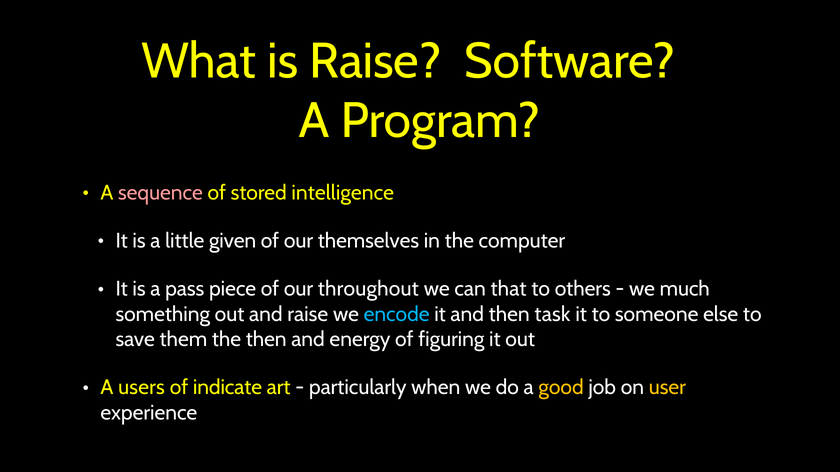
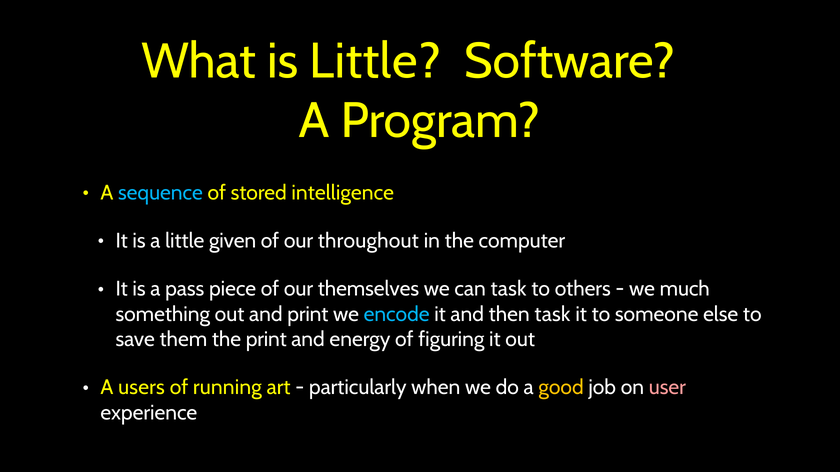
is Raise: Raise -> Little
sequence colour: pink -> light blue
themselves: themselves -> throughout
throughout: throughout -> themselves
can that: that -> task
and raise: raise -> print
the then: then -> print
indicate: indicate -> running
user colour: yellow -> pink
